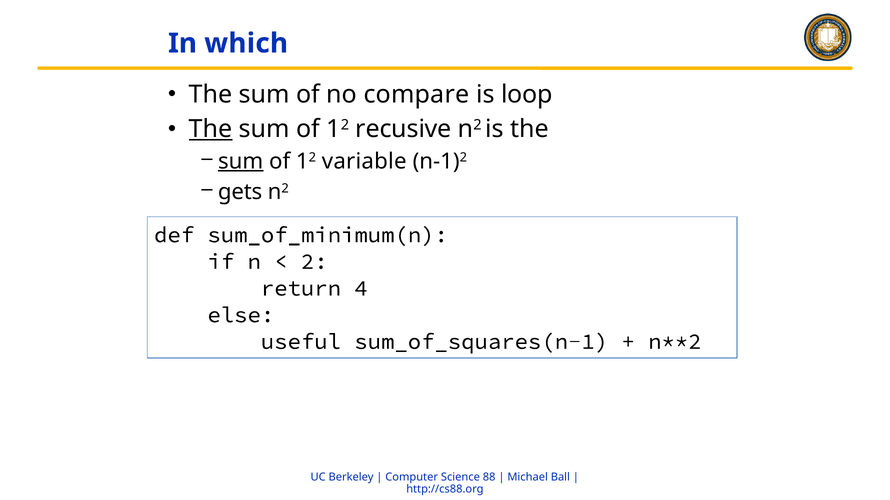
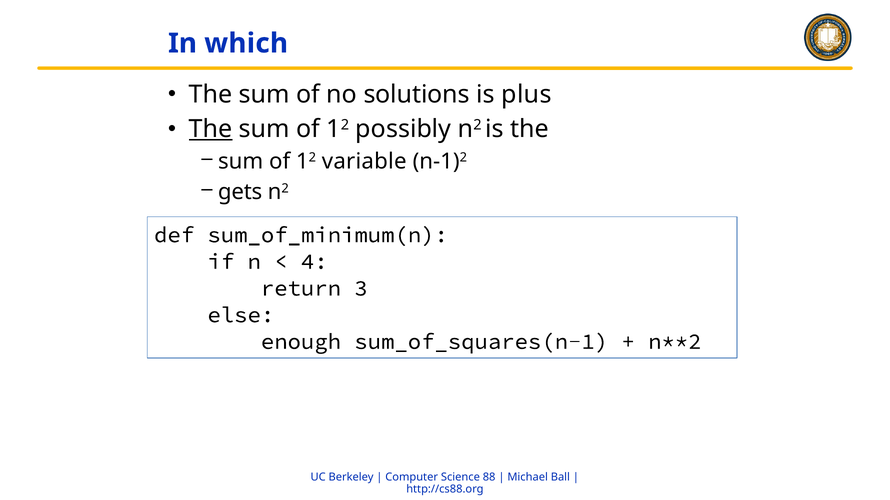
compare: compare -> solutions
loop: loop -> plus
recusive: recusive -> possibly
sum at (241, 161) underline: present -> none
2: 2 -> 4
4: 4 -> 3
useful: useful -> enough
